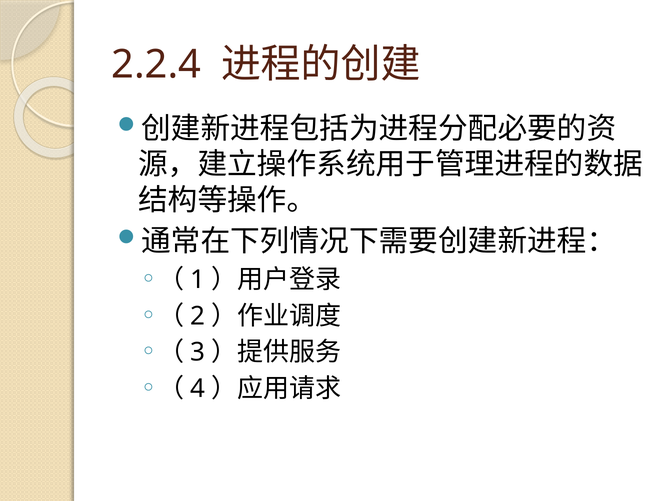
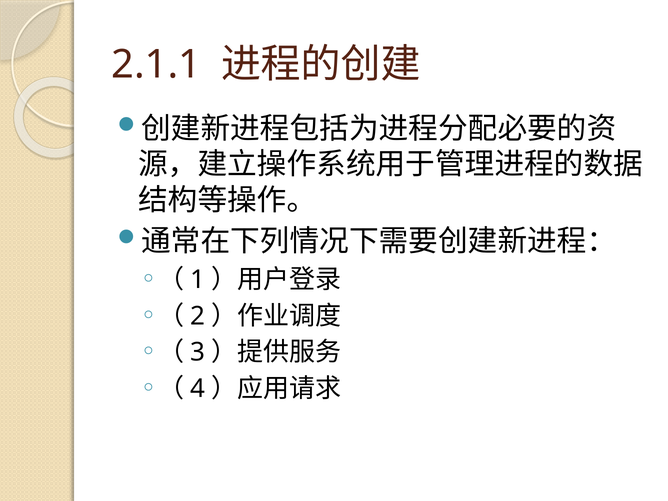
2.2.4: 2.2.4 -> 2.1.1
